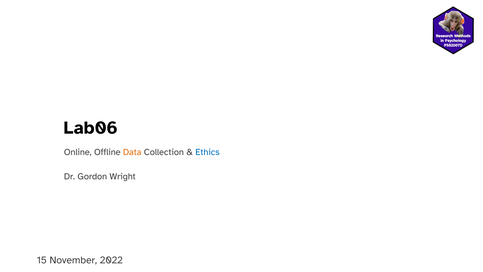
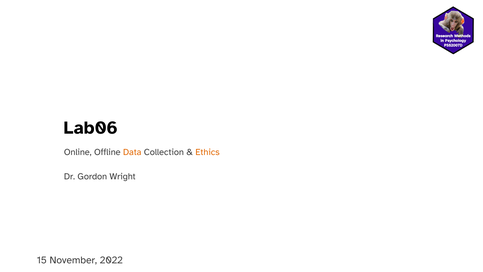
Ethics colour: blue -> orange
